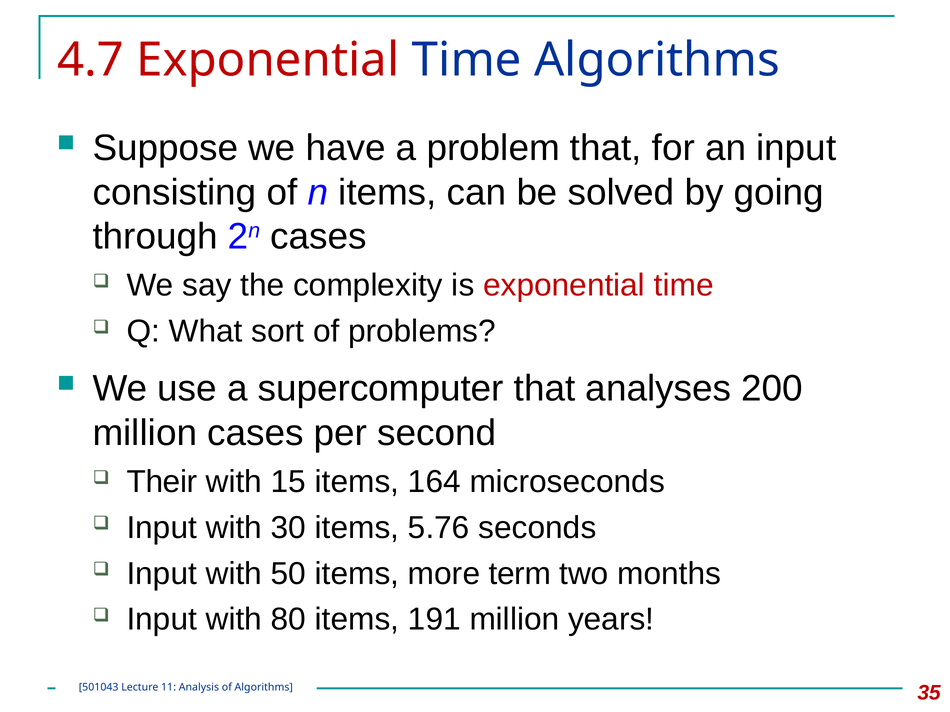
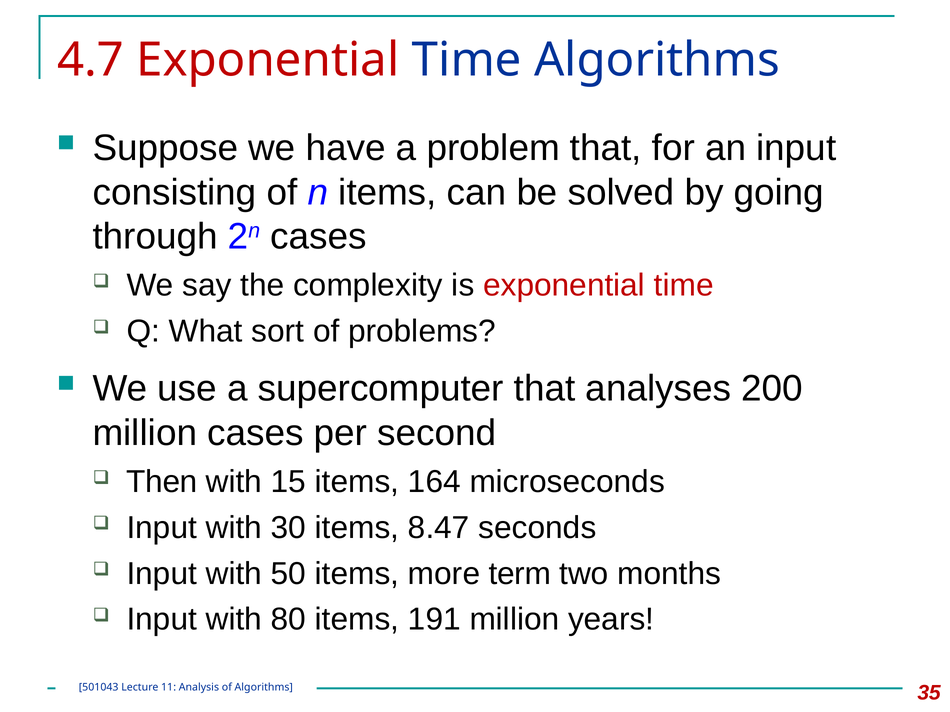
Their: Their -> Then
5.76: 5.76 -> 8.47
